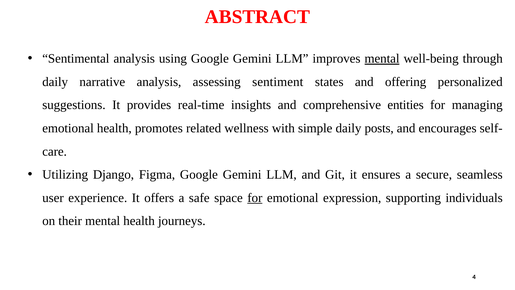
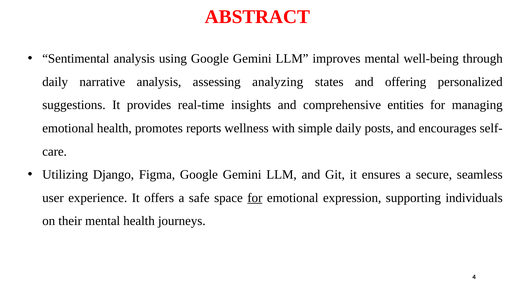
mental at (382, 59) underline: present -> none
sentiment: sentiment -> analyzing
related: related -> reports
